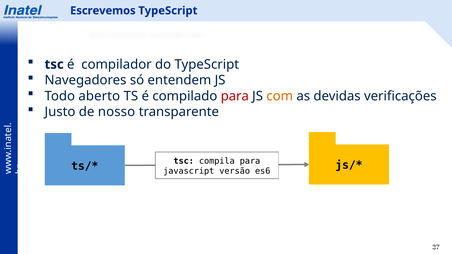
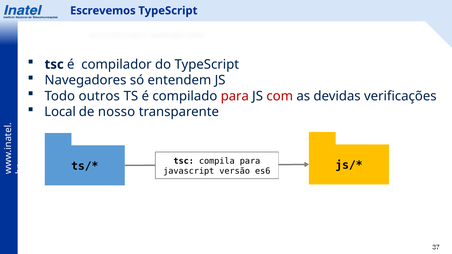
aberto: aberto -> outros
com colour: orange -> red
Justo: Justo -> Local
